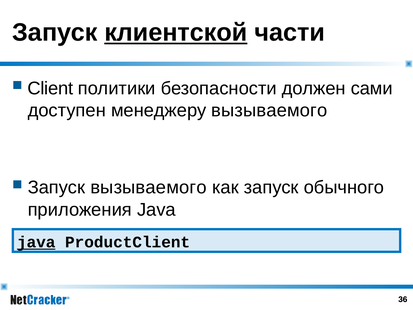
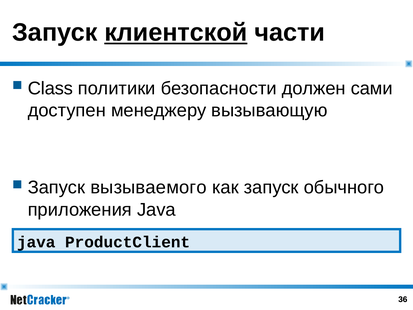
Client: Client -> Class
менеджеру вызываемого: вызываемого -> вызывающую
java at (36, 242) underline: present -> none
